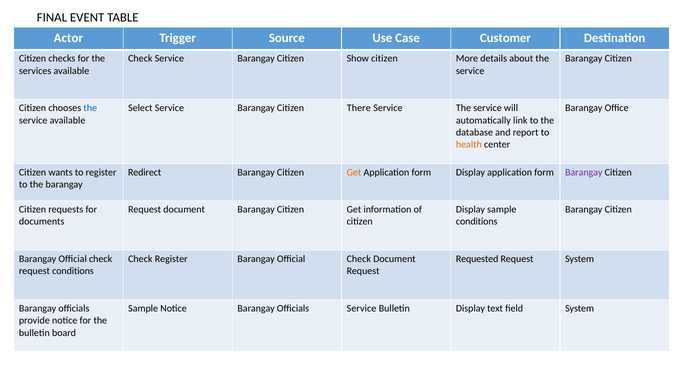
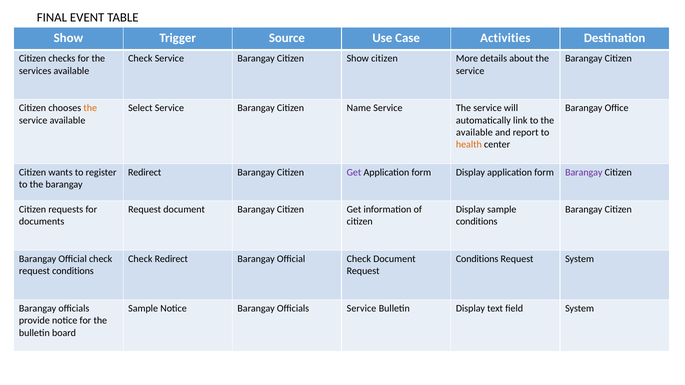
Actor at (68, 38): Actor -> Show
Customer: Customer -> Activities
the at (90, 108) colour: blue -> orange
There: There -> Name
database at (474, 133): database -> available
Get at (354, 173) colour: orange -> purple
Check Register: Register -> Redirect
Requested at (477, 259): Requested -> Conditions
